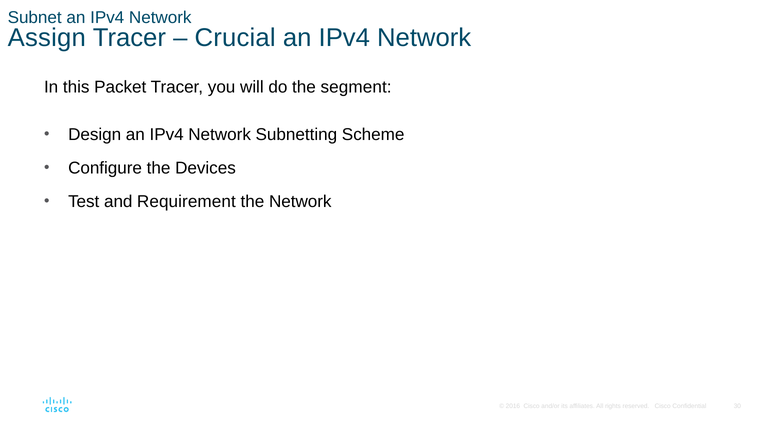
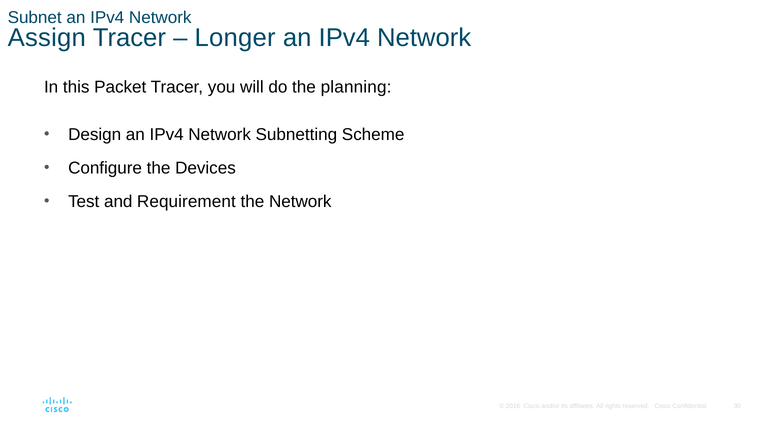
Crucial: Crucial -> Longer
segment: segment -> planning
